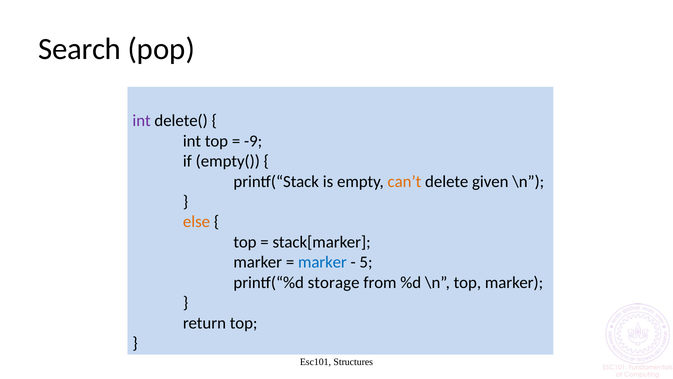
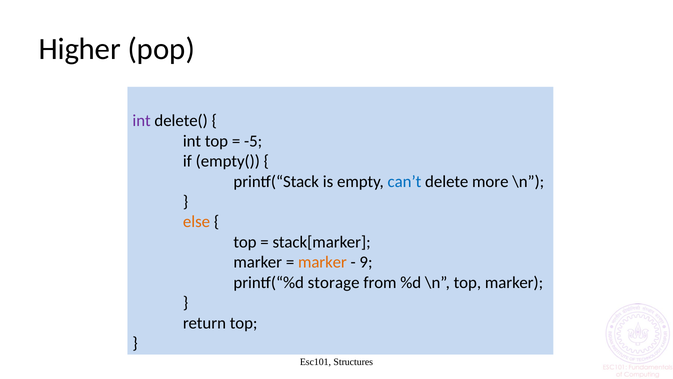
Search: Search -> Higher
-9: -9 -> -5
can’t colour: orange -> blue
given: given -> more
marker at (322, 262) colour: blue -> orange
5: 5 -> 9
